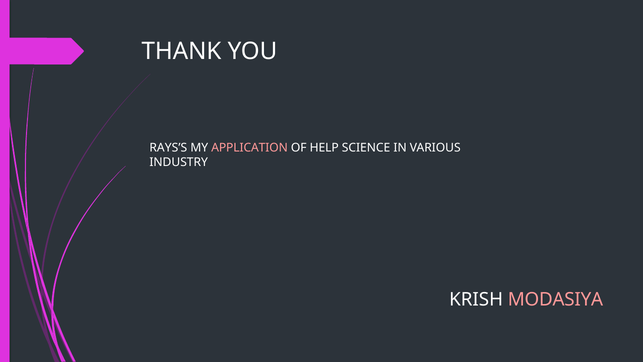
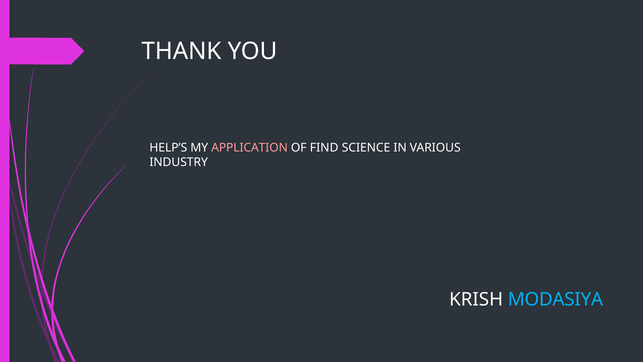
RAYS’S: RAYS’S -> HELP’S
HELP: HELP -> FIND
MODASIYA colour: pink -> light blue
